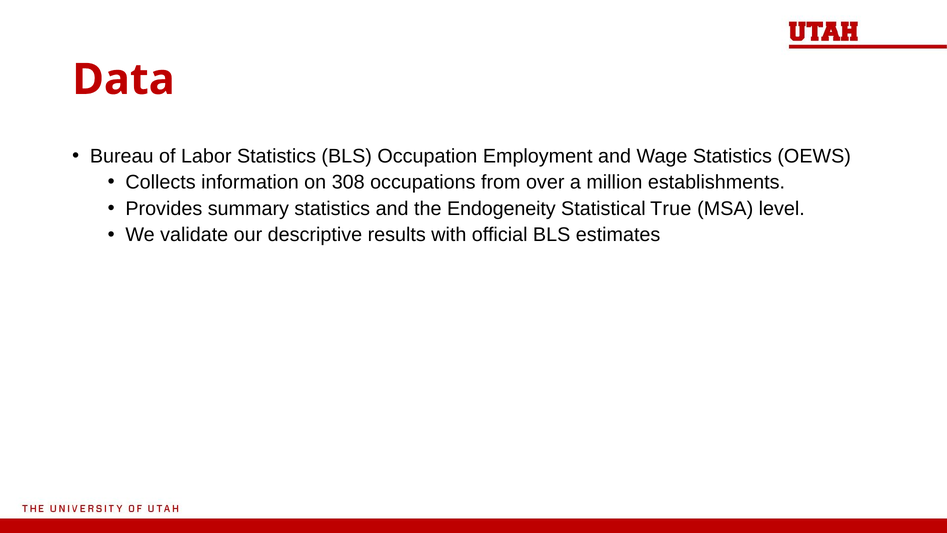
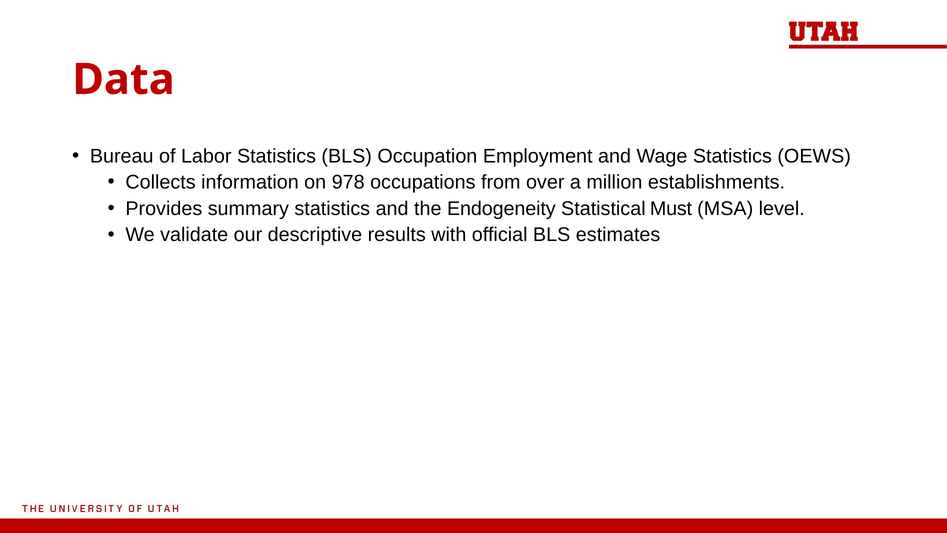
308: 308 -> 978
True: True -> Must
